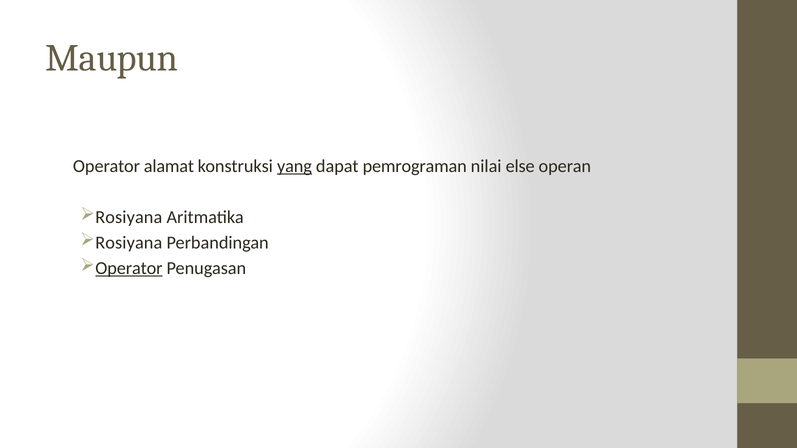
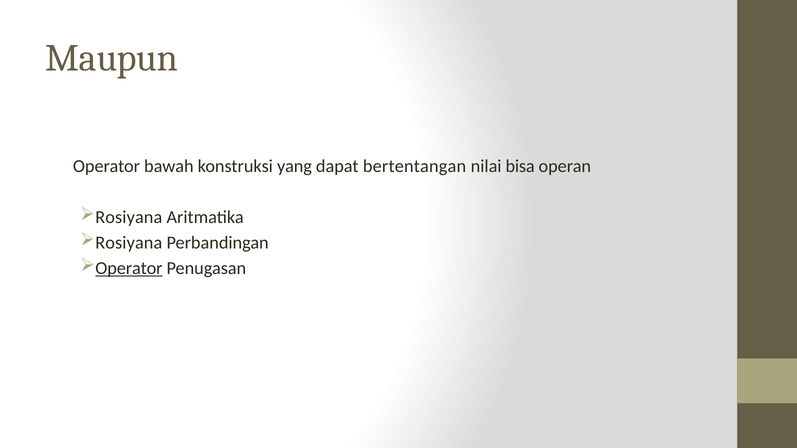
alamat: alamat -> bawah
yang underline: present -> none
pemrograman: pemrograman -> bertentangan
else: else -> bisa
